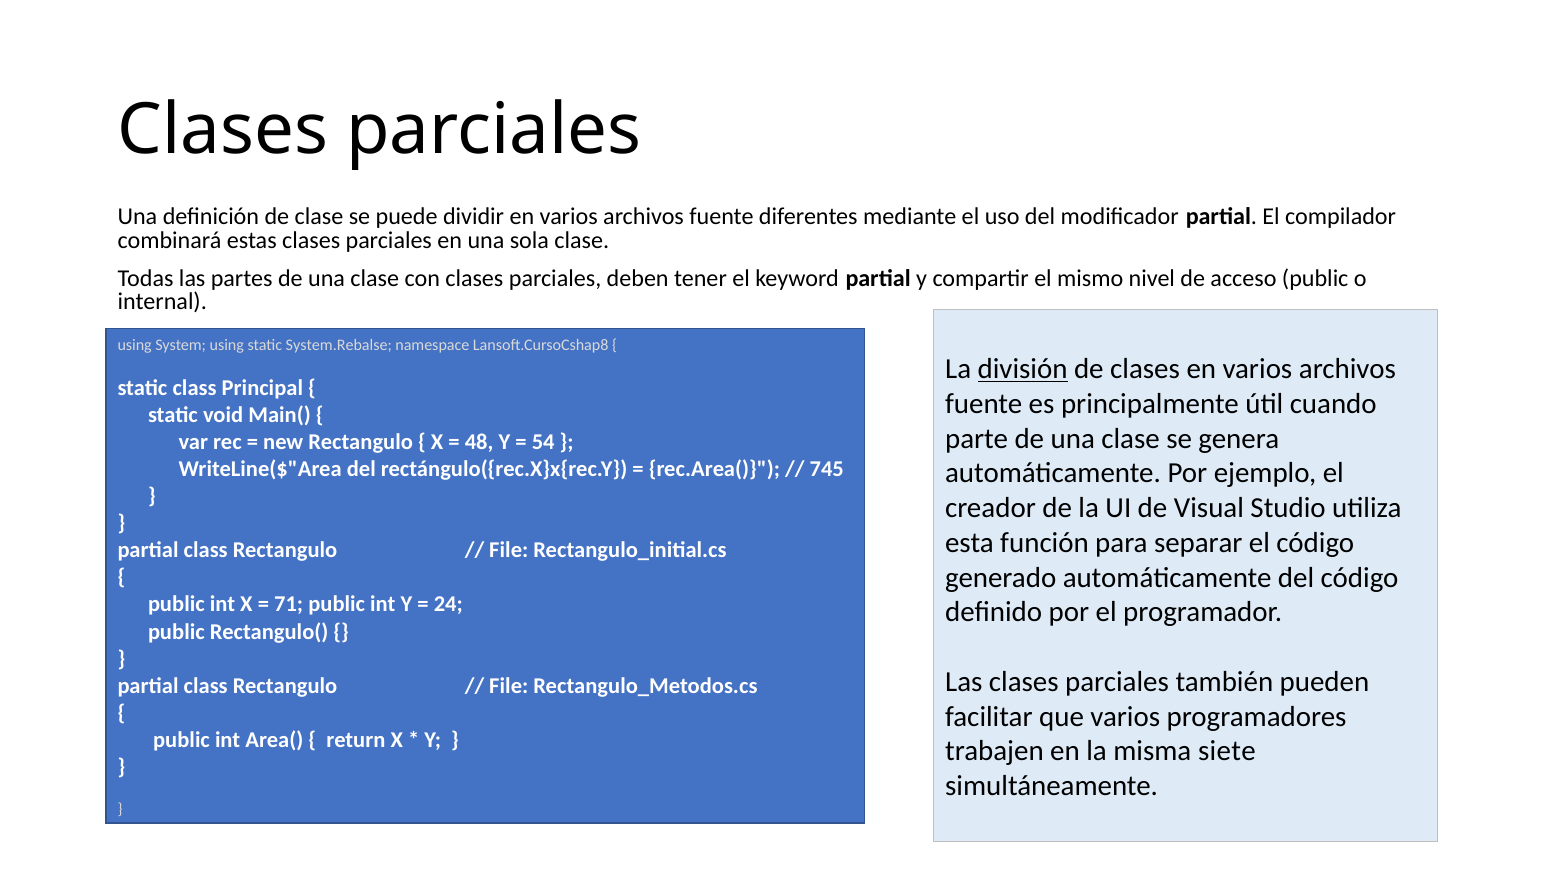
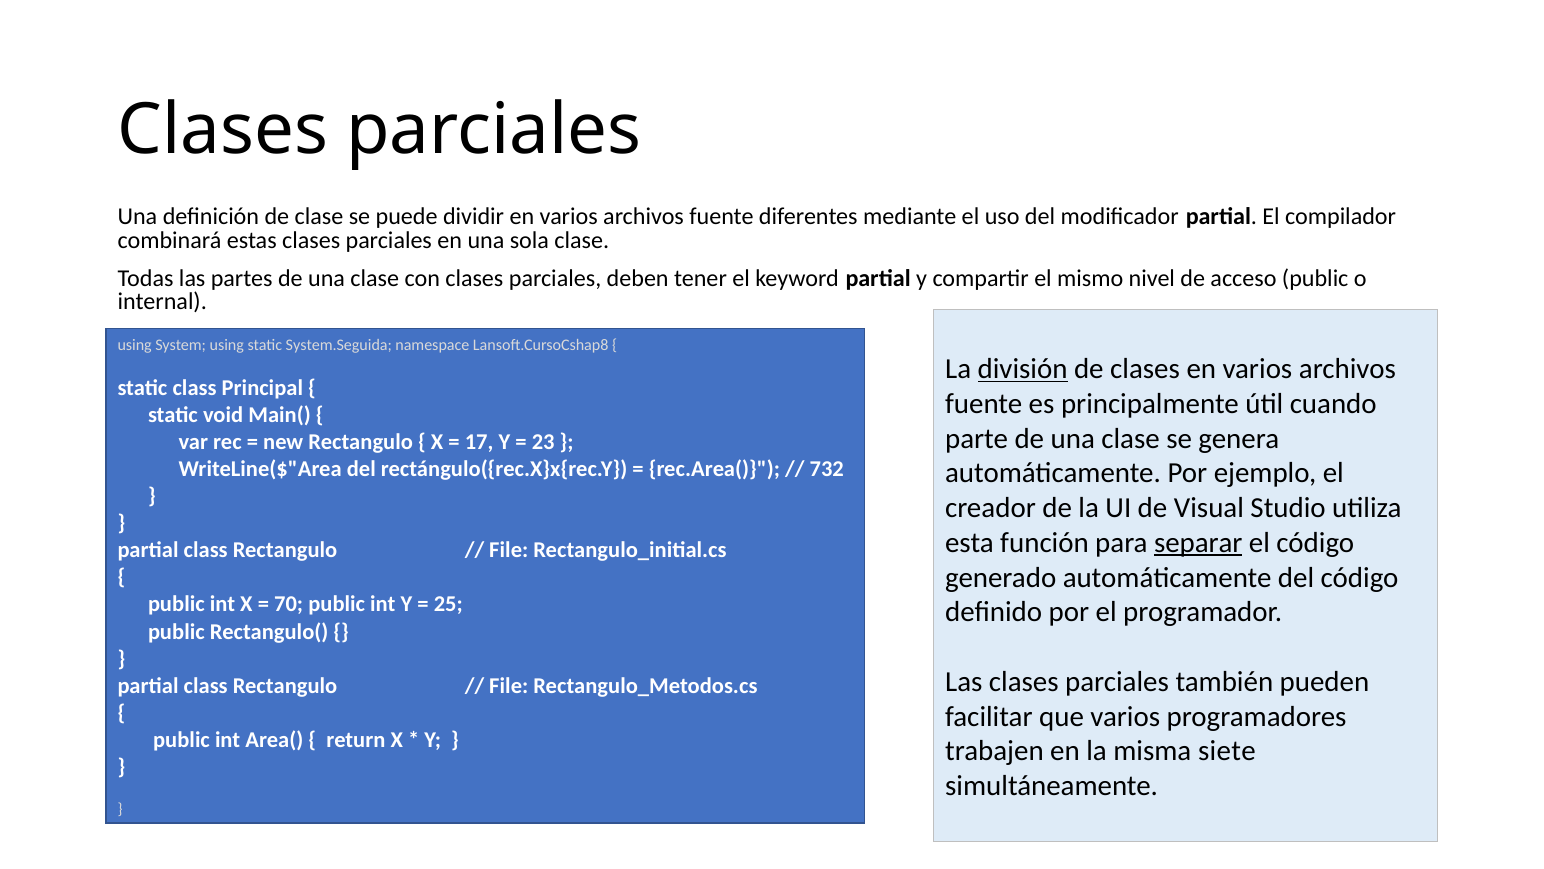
System.Rebalse: System.Rebalse -> System.Seguida
48: 48 -> 17
54: 54 -> 23
745: 745 -> 732
separar underline: none -> present
71: 71 -> 70
24: 24 -> 25
